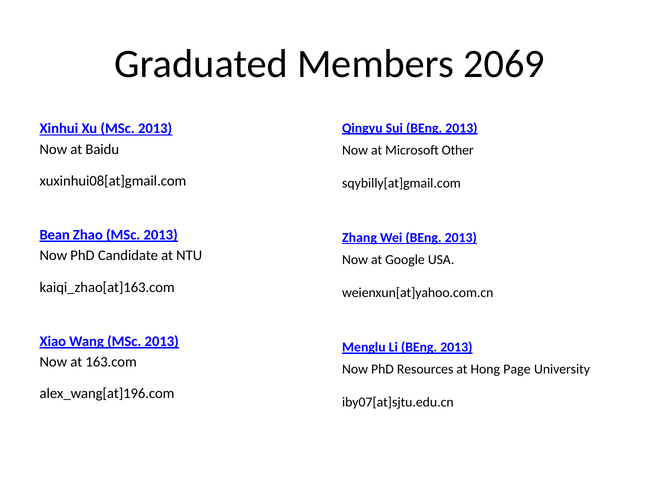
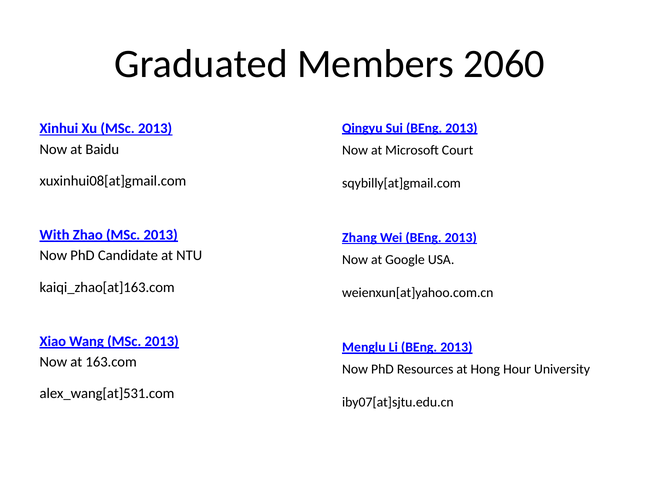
2069: 2069 -> 2060
Other: Other -> Court
Bean: Bean -> With
Page: Page -> Hour
alex_wang[at]196.com: alex_wang[at]196.com -> alex_wang[at]531.com
